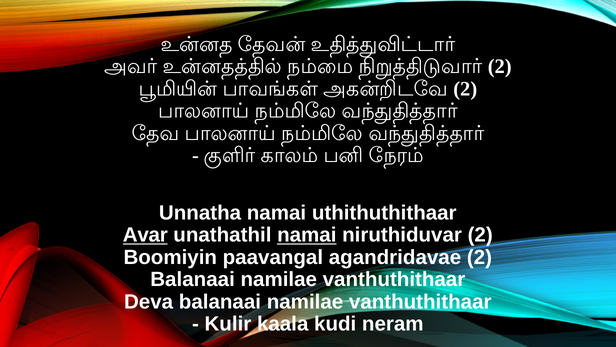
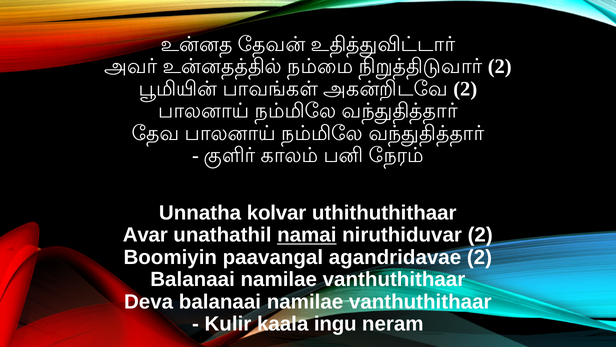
Unnatha namai: namai -> kolvar
Avar underline: present -> none
kudi: kudi -> ingu
